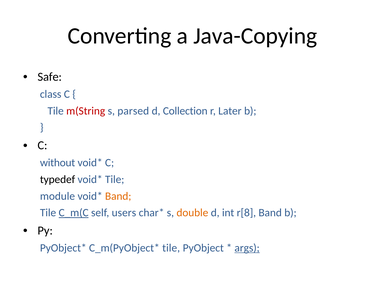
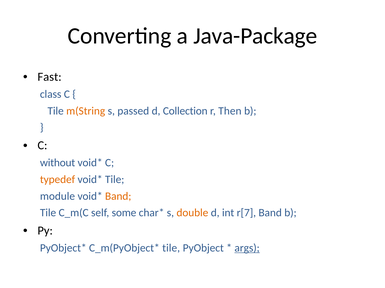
Java-Copying: Java-Copying -> Java-Package
Safe: Safe -> Fast
m(String colour: red -> orange
parsed: parsed -> passed
Later: Later -> Then
typedef colour: black -> orange
C_m(C underline: present -> none
users: users -> some
r[8: r[8 -> r[7
